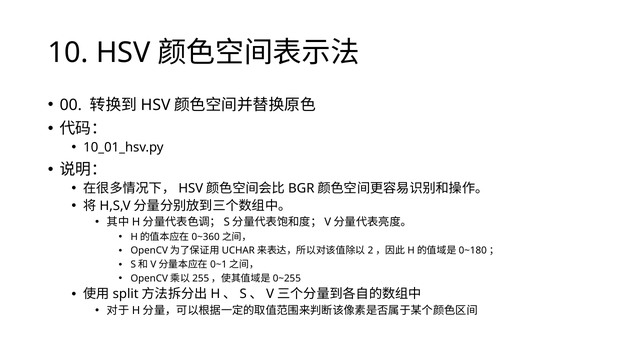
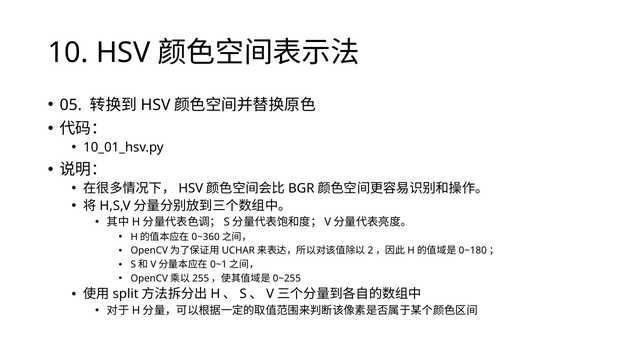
00: 00 -> 05
